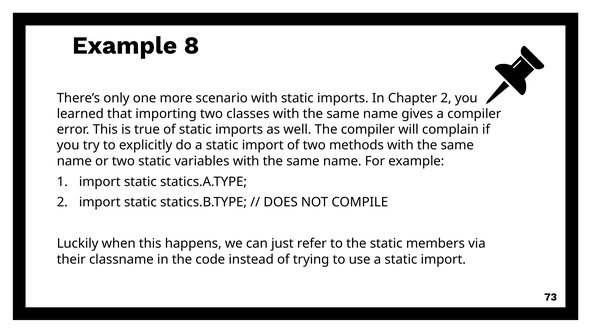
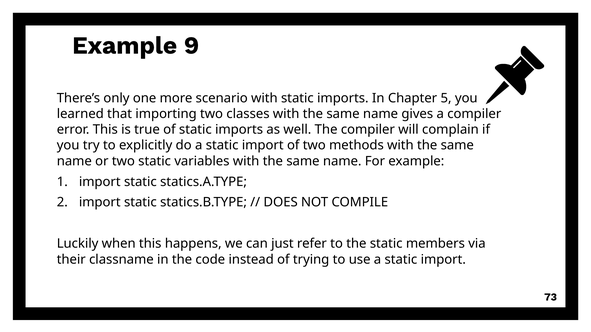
8: 8 -> 9
Chapter 2: 2 -> 5
